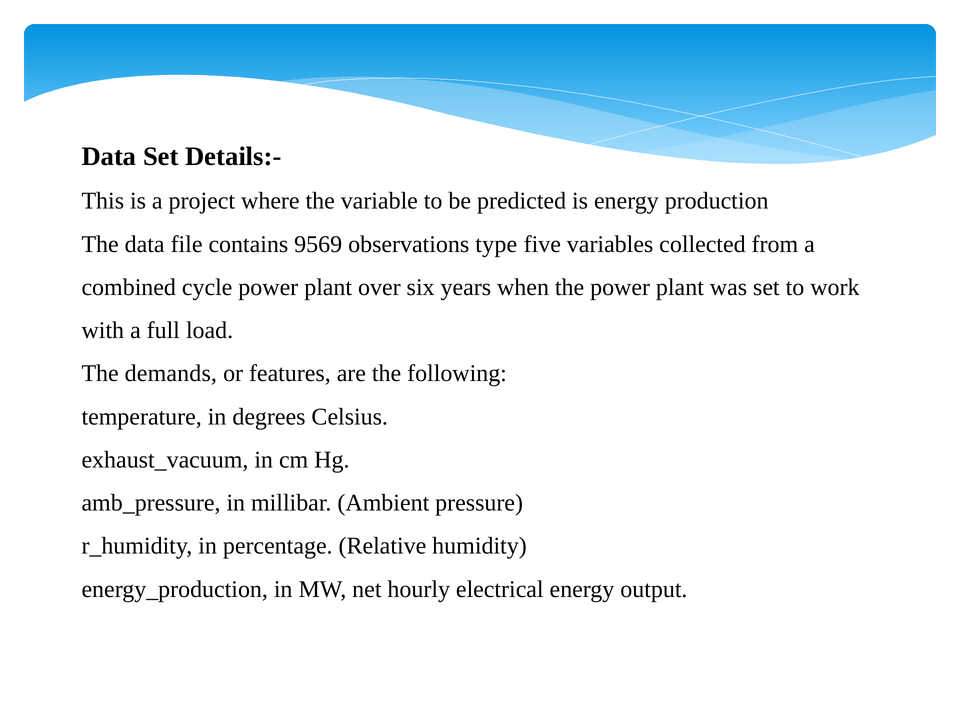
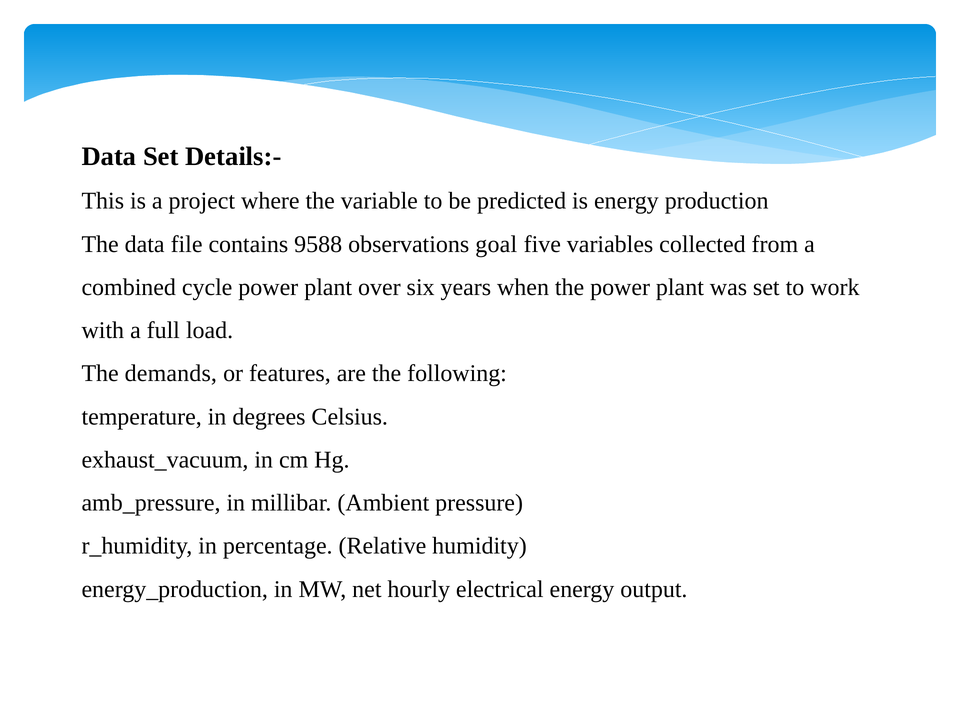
9569: 9569 -> 9588
type: type -> goal
